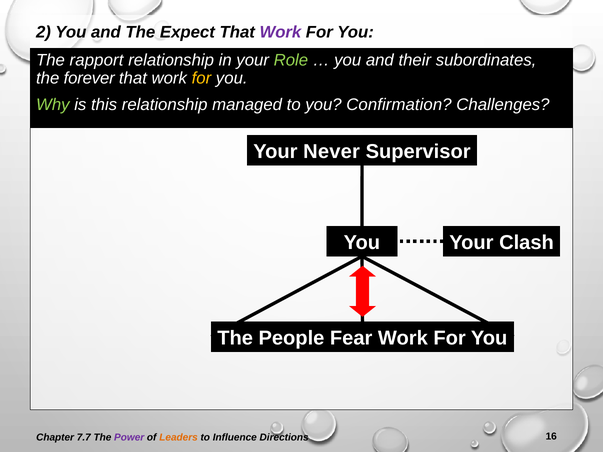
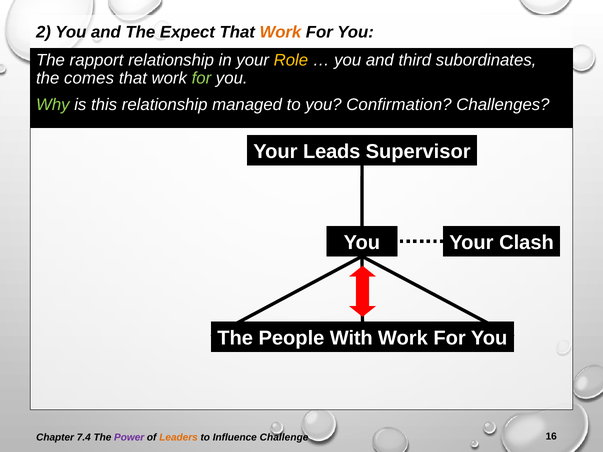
Work at (280, 32) colour: purple -> orange
Role colour: light green -> yellow
their: their -> third
forever: forever -> comes
for at (201, 78) colour: yellow -> light green
Never: Never -> Leads
Fear: Fear -> With
7.7: 7.7 -> 7.4
Directions: Directions -> Challenge
